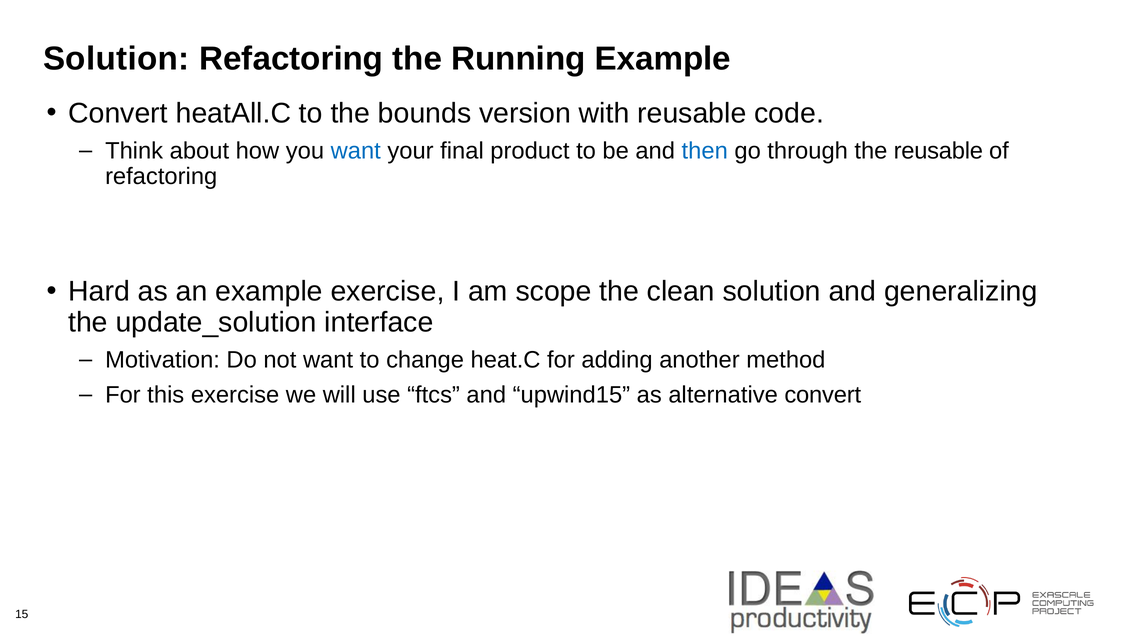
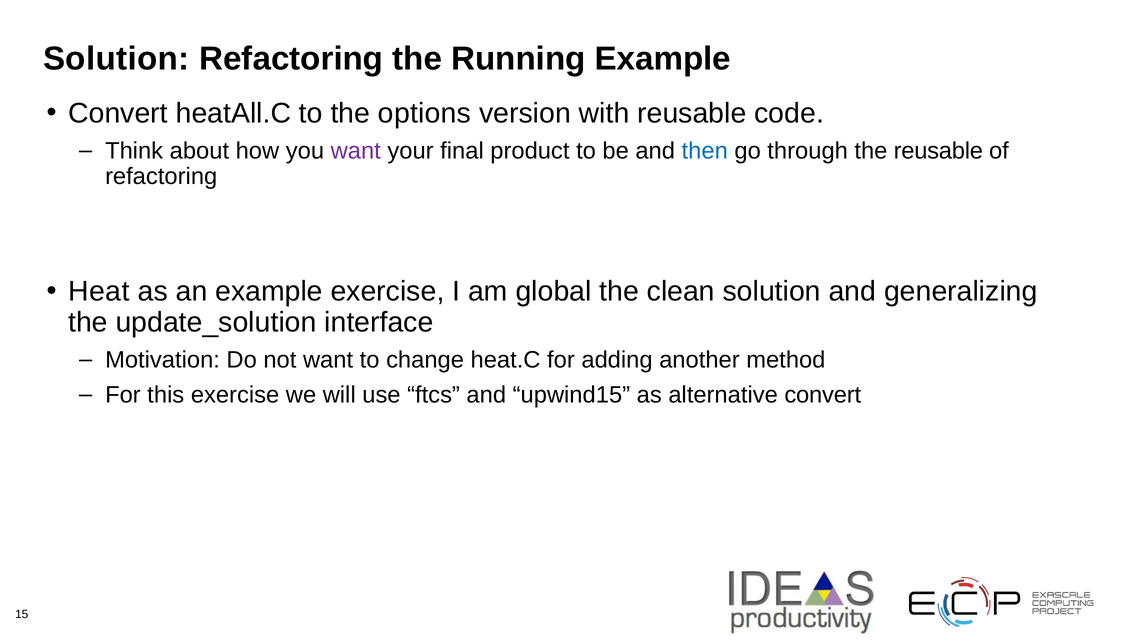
bounds: bounds -> options
want at (356, 151) colour: blue -> purple
Hard: Hard -> Heat
scope: scope -> global
